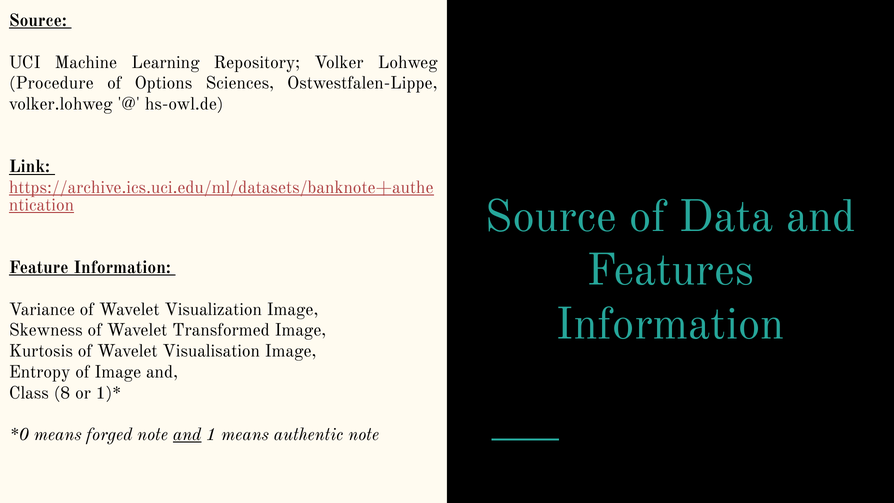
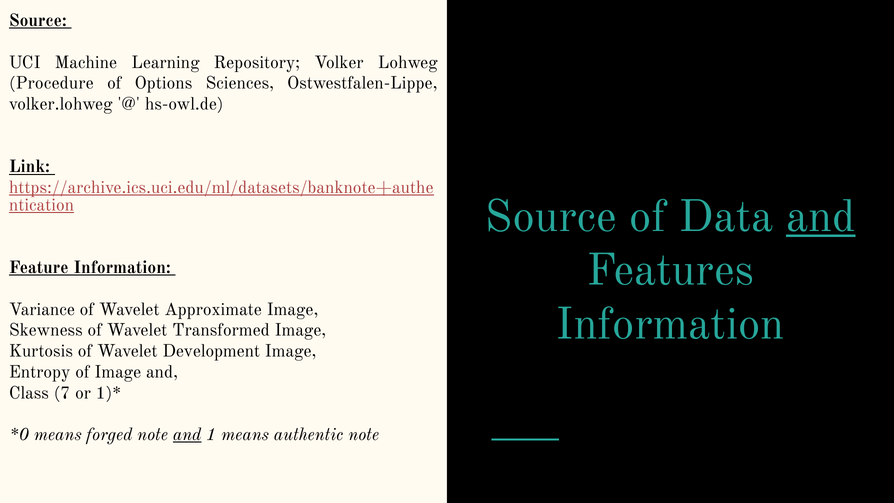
and at (821, 216) underline: none -> present
Visualization: Visualization -> Approximate
Visualisation: Visualisation -> Development
8: 8 -> 7
